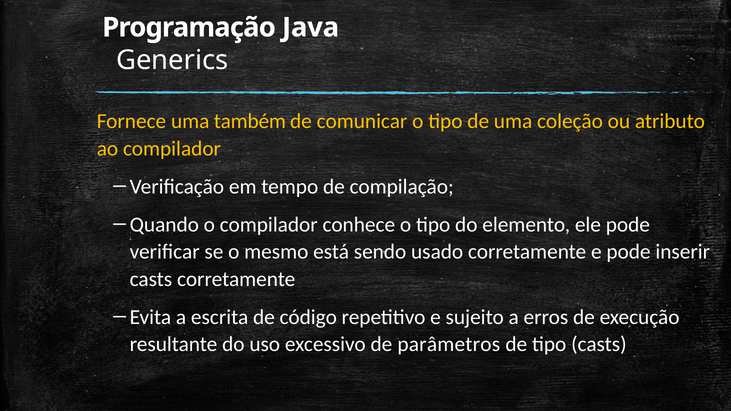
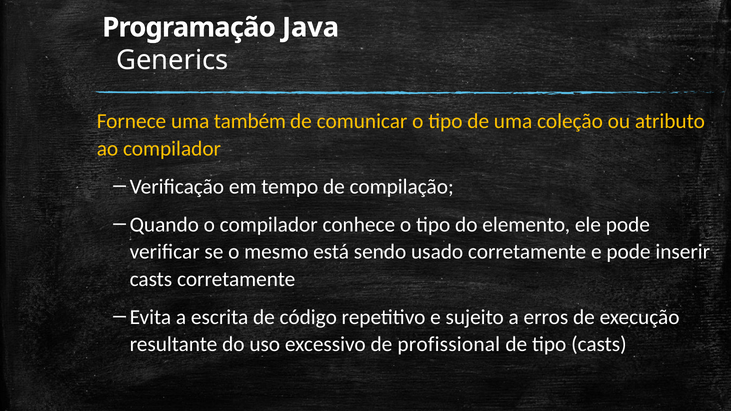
parâmetros: parâmetros -> profissional
